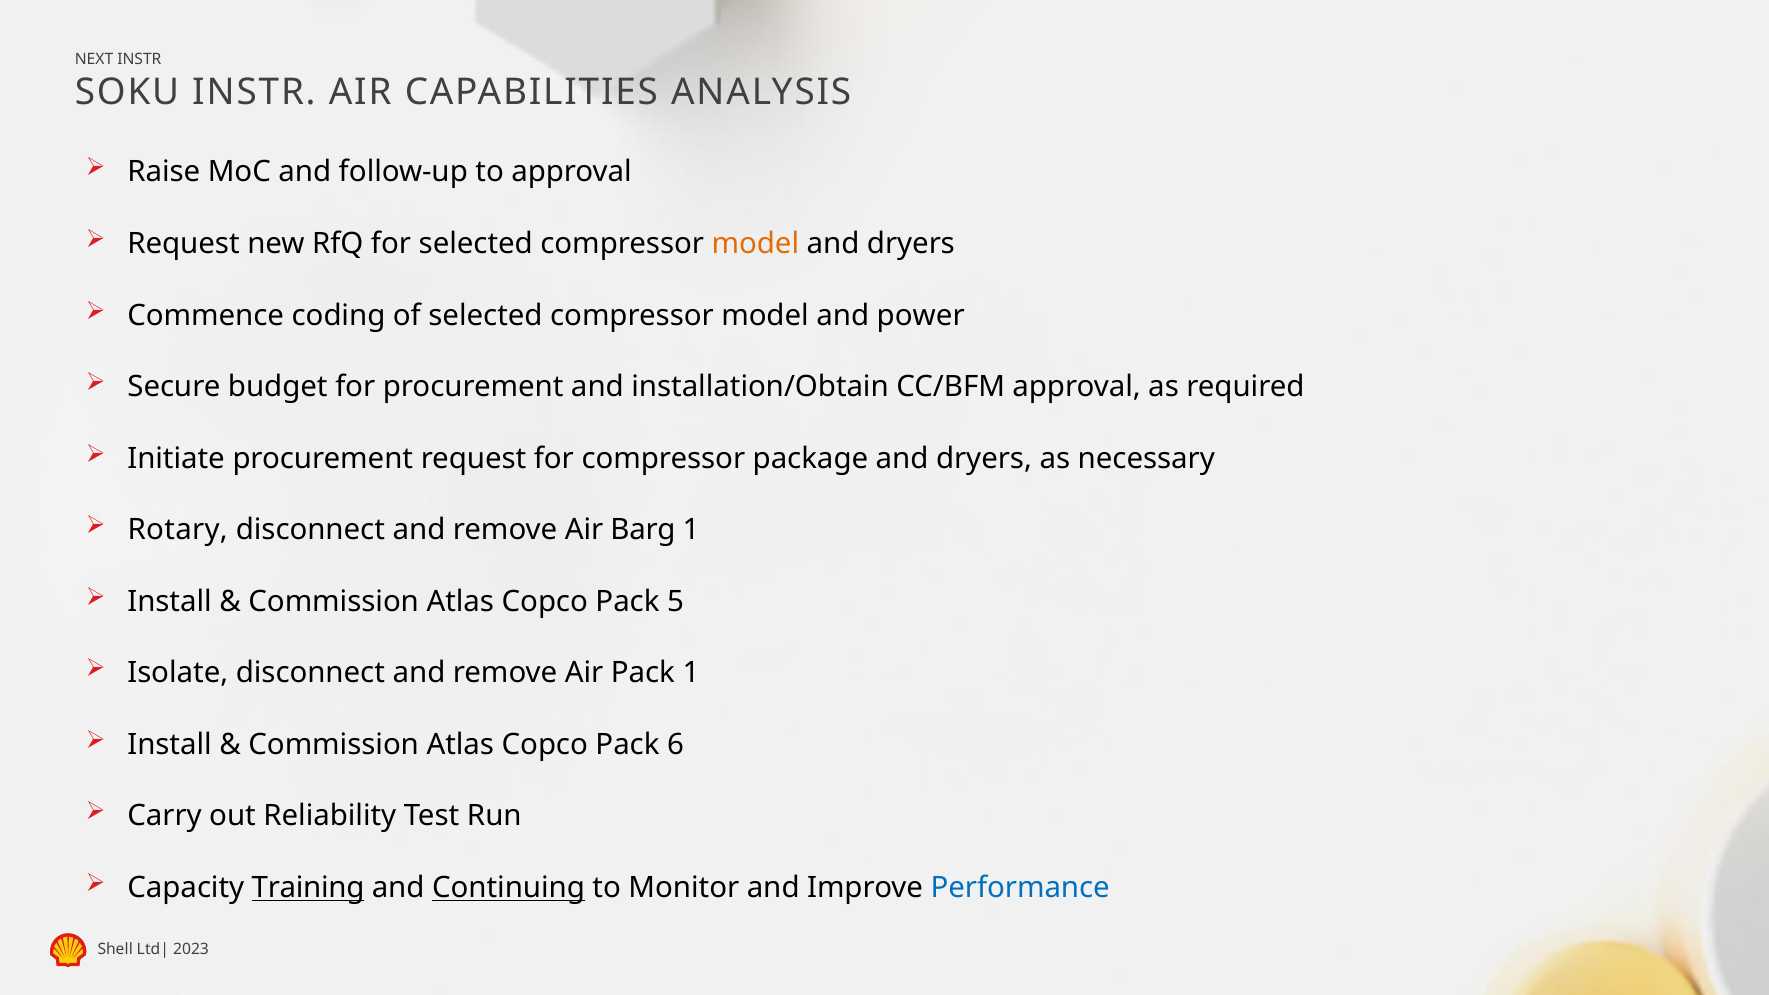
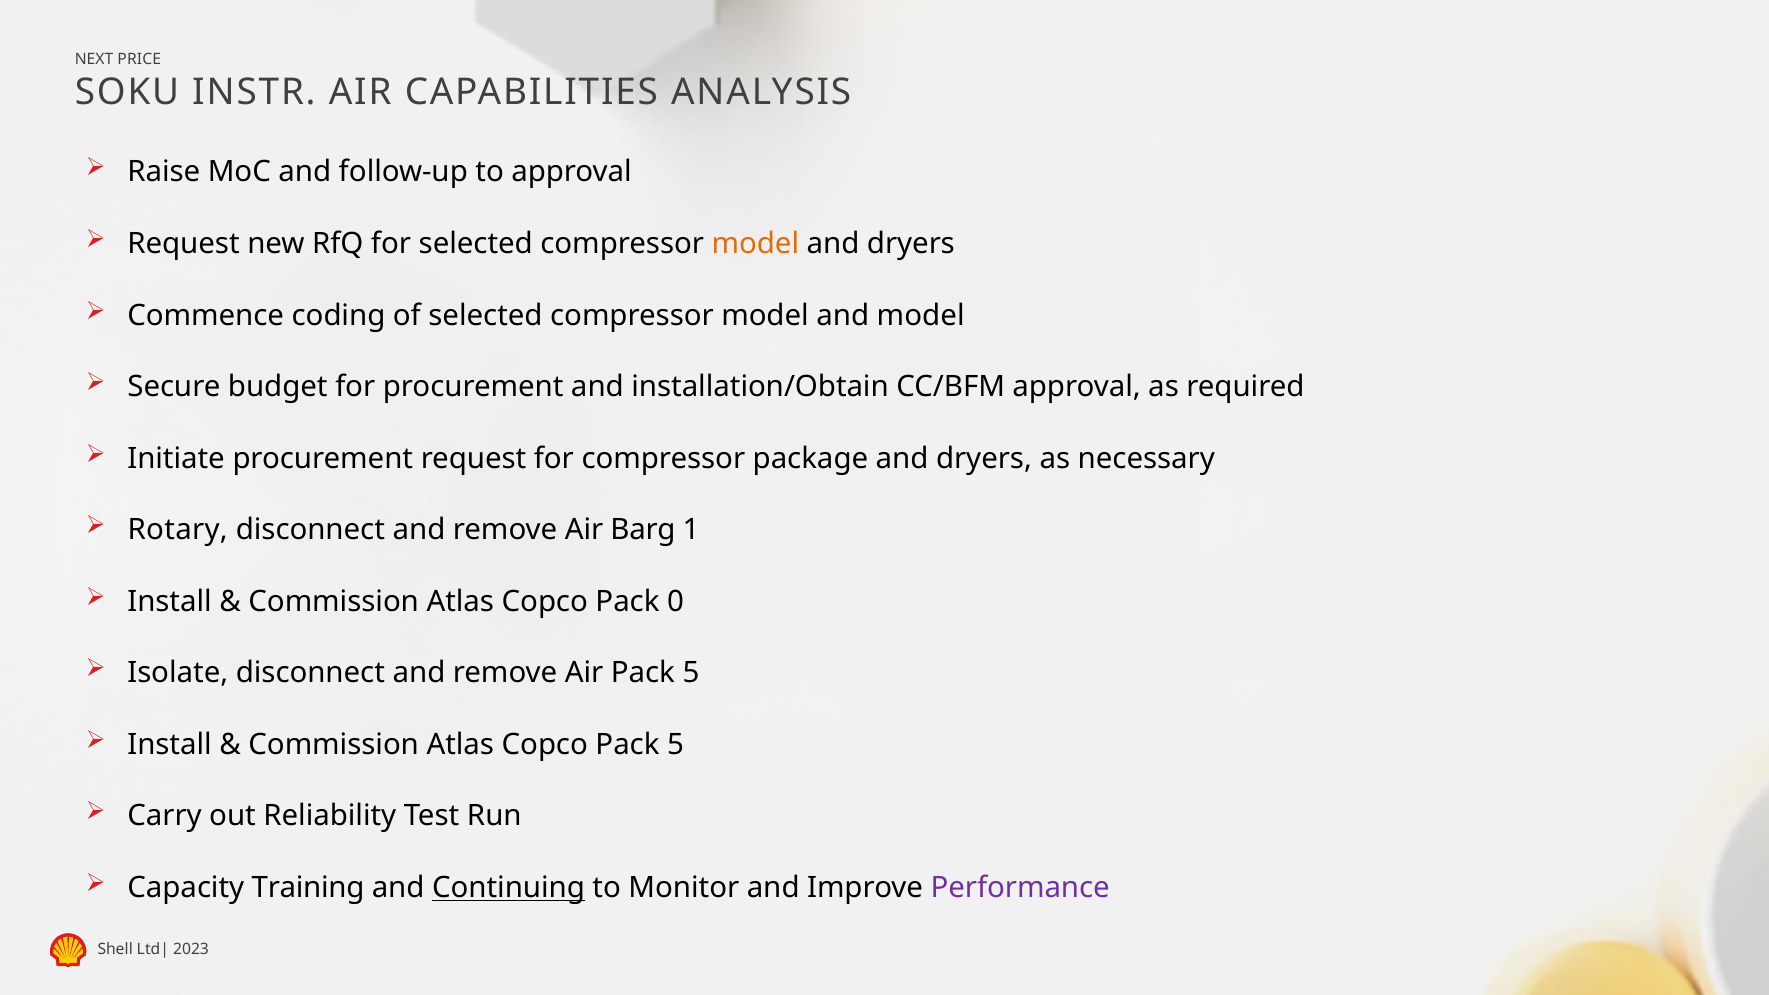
NEXT INSTR: INSTR -> PRICE
and power: power -> model
5: 5 -> 0
Air Pack 1: 1 -> 5
Copco Pack 6: 6 -> 5
Training underline: present -> none
Performance colour: blue -> purple
